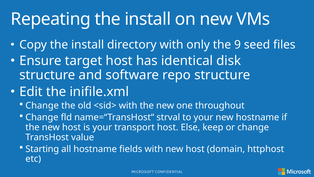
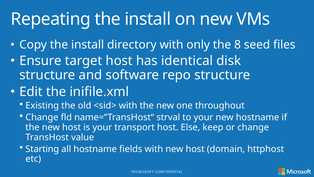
9: 9 -> 8
Change at (42, 105): Change -> Existing
